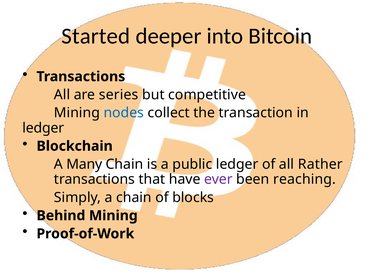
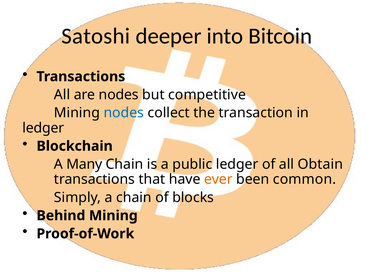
Started: Started -> Satoshi
are series: series -> nodes
Rather: Rather -> Obtain
ever colour: purple -> orange
reaching: reaching -> common
